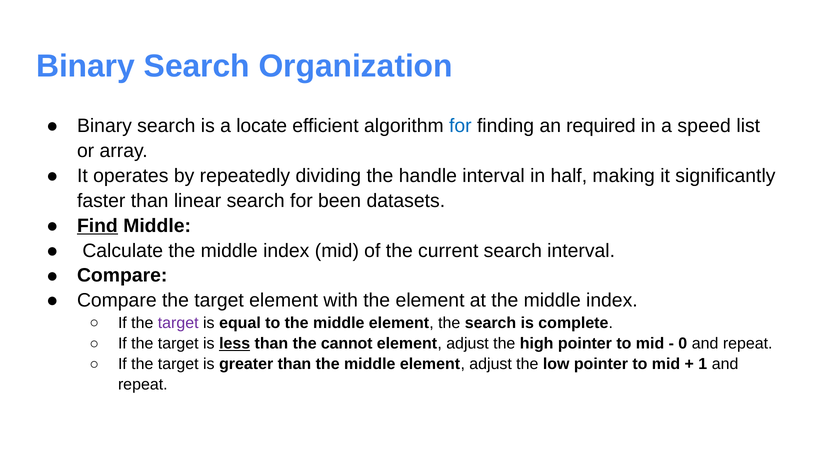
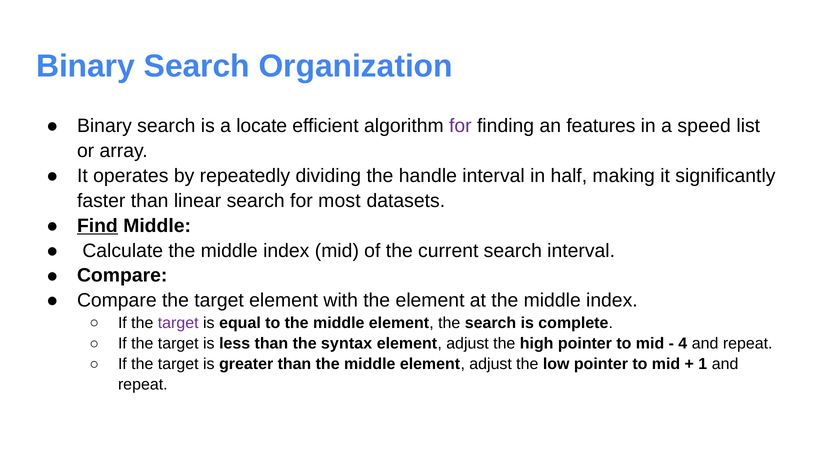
for at (460, 126) colour: blue -> purple
required: required -> features
been: been -> most
less underline: present -> none
cannot: cannot -> syntax
0: 0 -> 4
